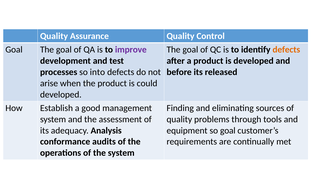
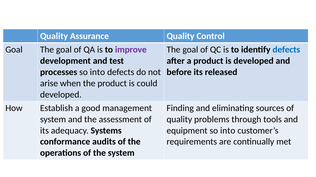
defects at (286, 50) colour: orange -> blue
Analysis: Analysis -> Systems
equipment so goal: goal -> into
